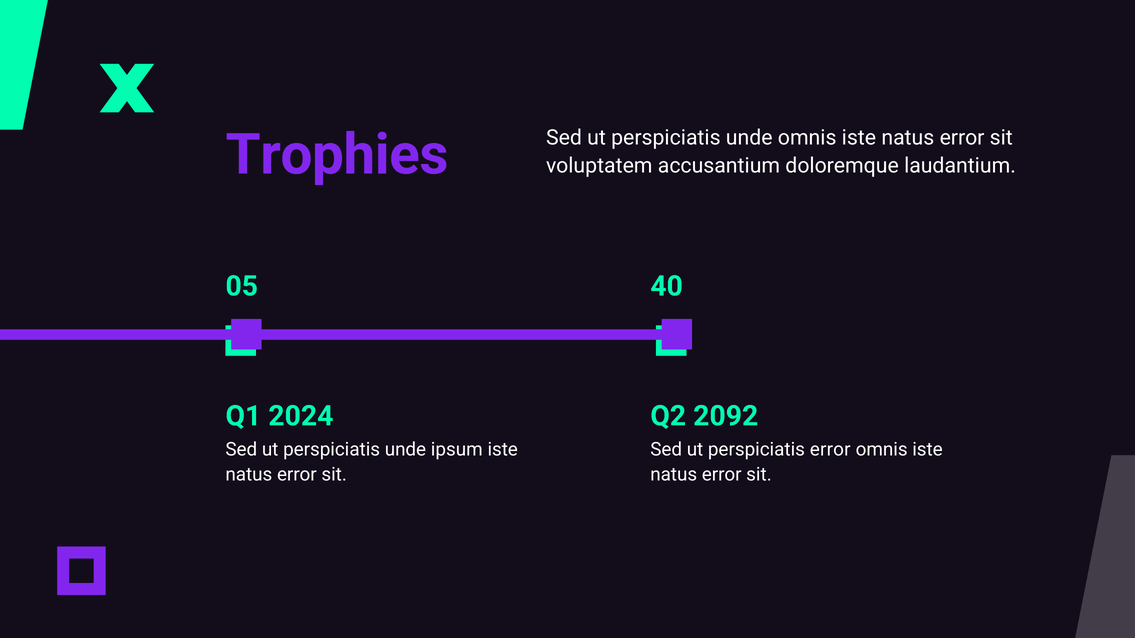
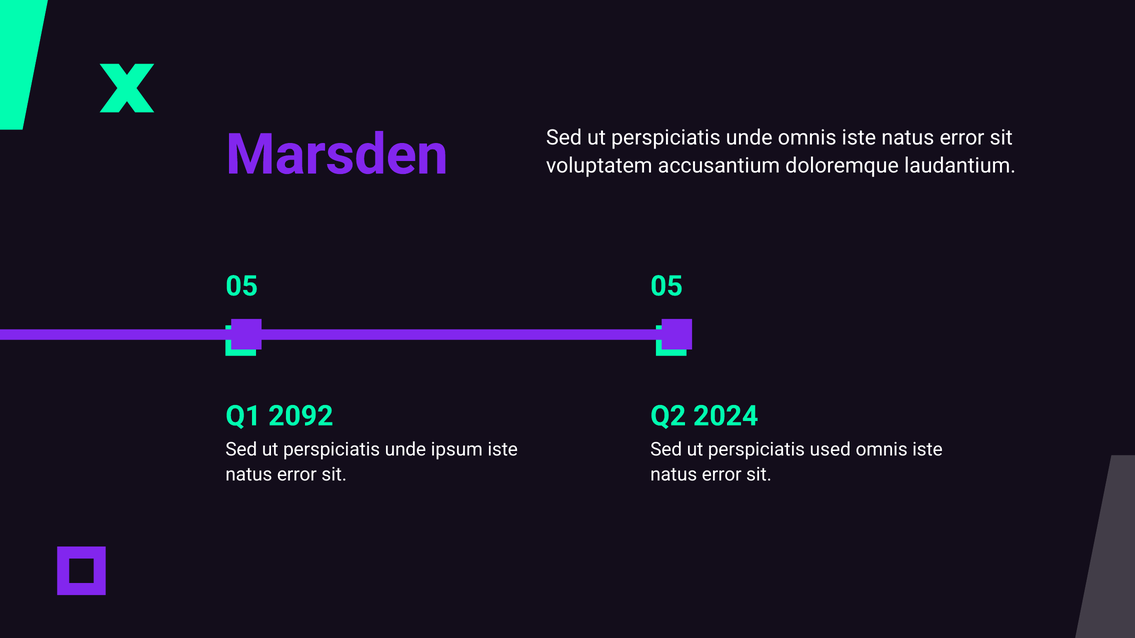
Trophies: Trophies -> Marsden
05 40: 40 -> 05
2024: 2024 -> 2092
2092: 2092 -> 2024
perspiciatis error: error -> used
